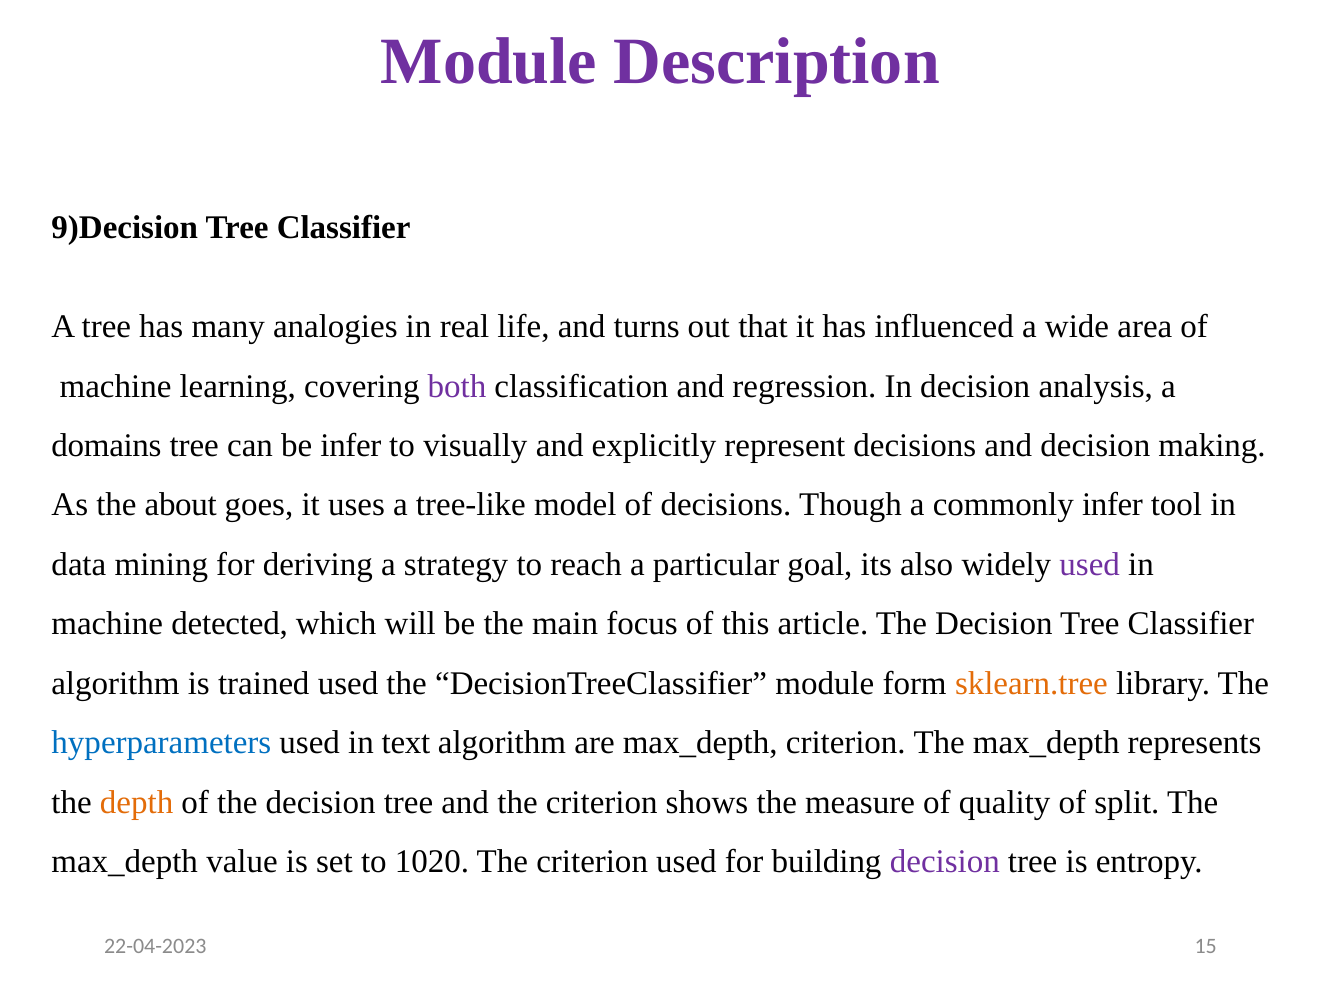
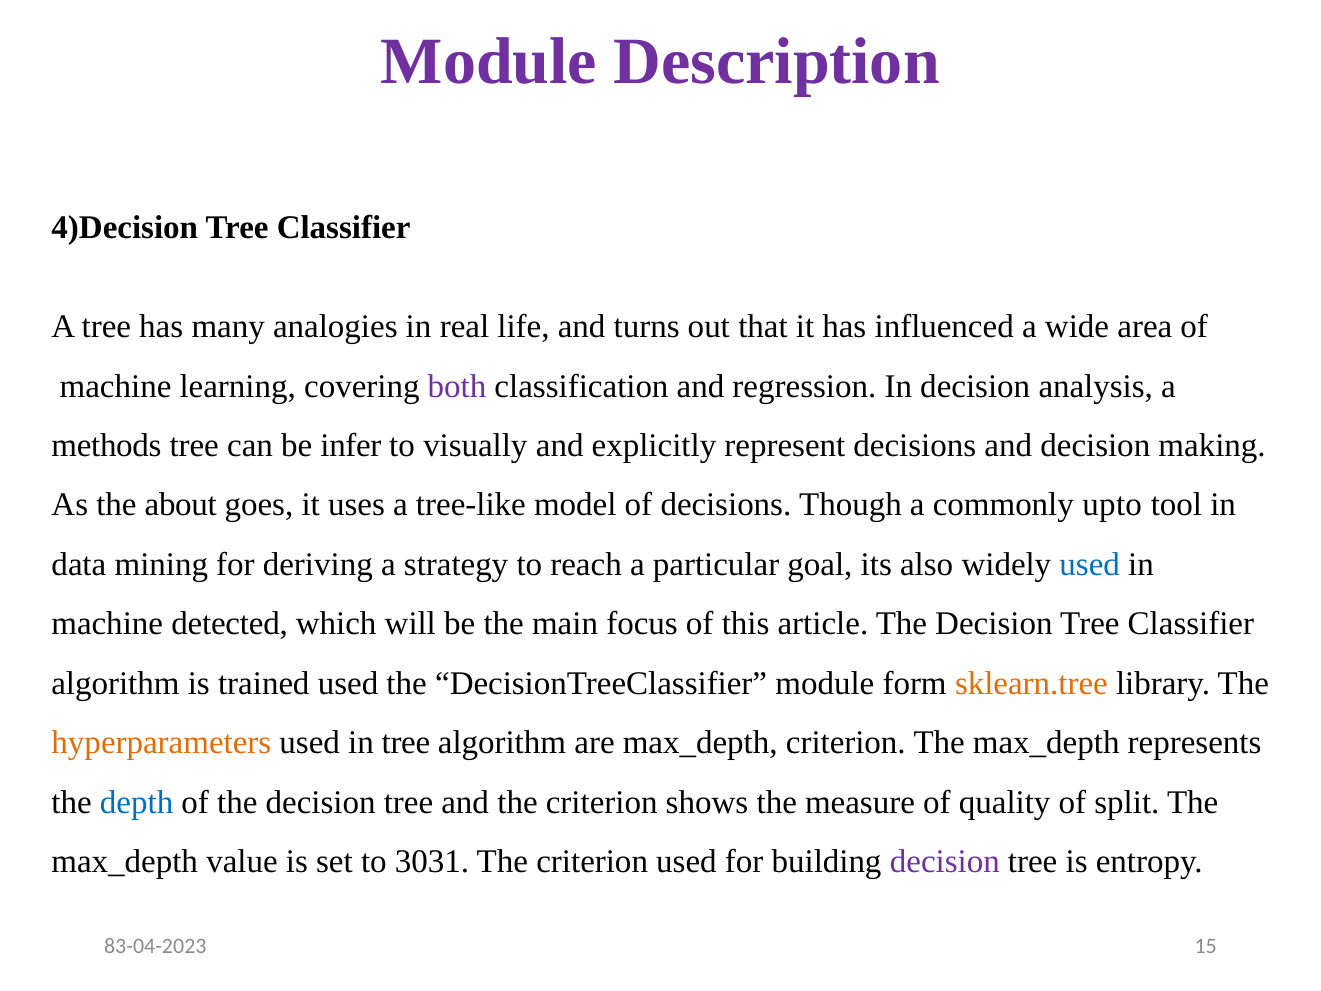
9)Decision: 9)Decision -> 4)Decision
domains: domains -> methods
commonly infer: infer -> upto
used at (1090, 564) colour: purple -> blue
hyperparameters colour: blue -> orange
in text: text -> tree
depth colour: orange -> blue
1020: 1020 -> 3031
22-04-2023: 22-04-2023 -> 83-04-2023
